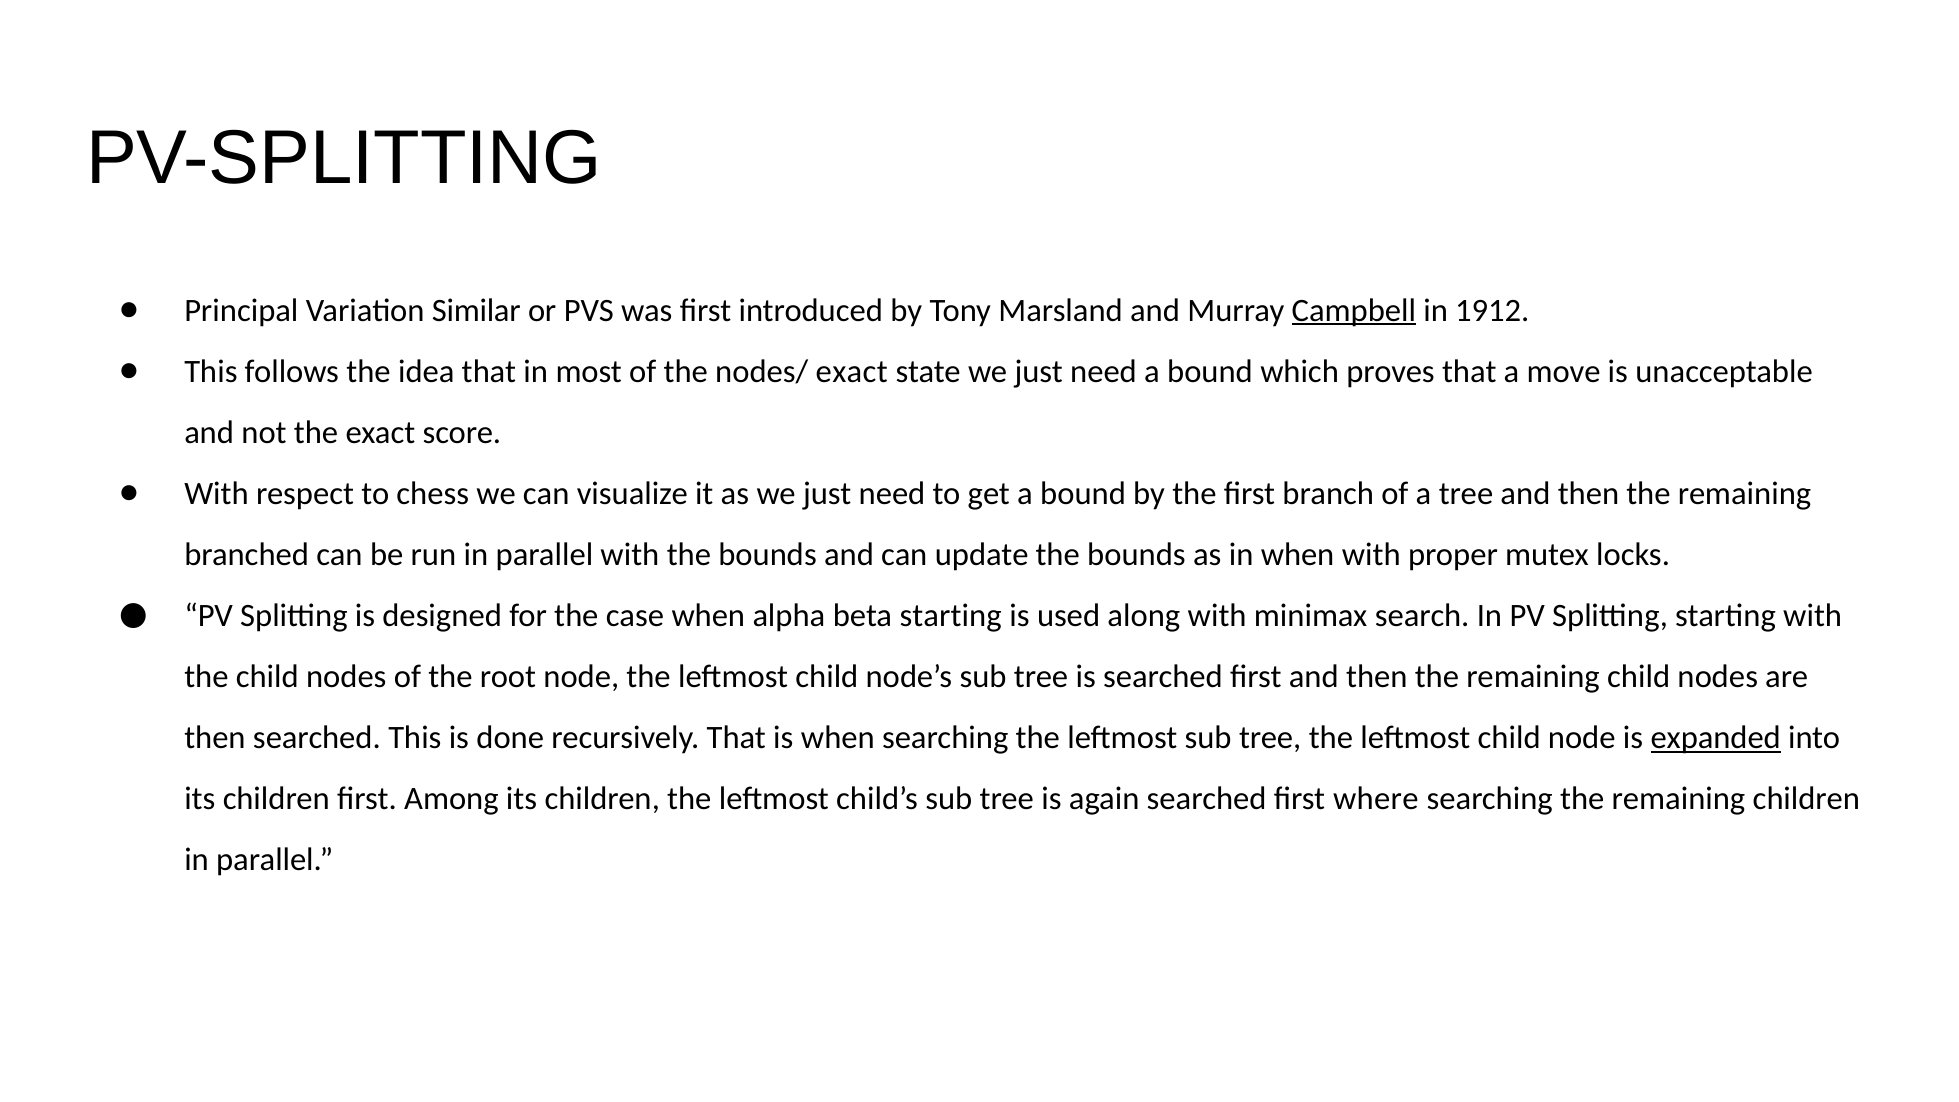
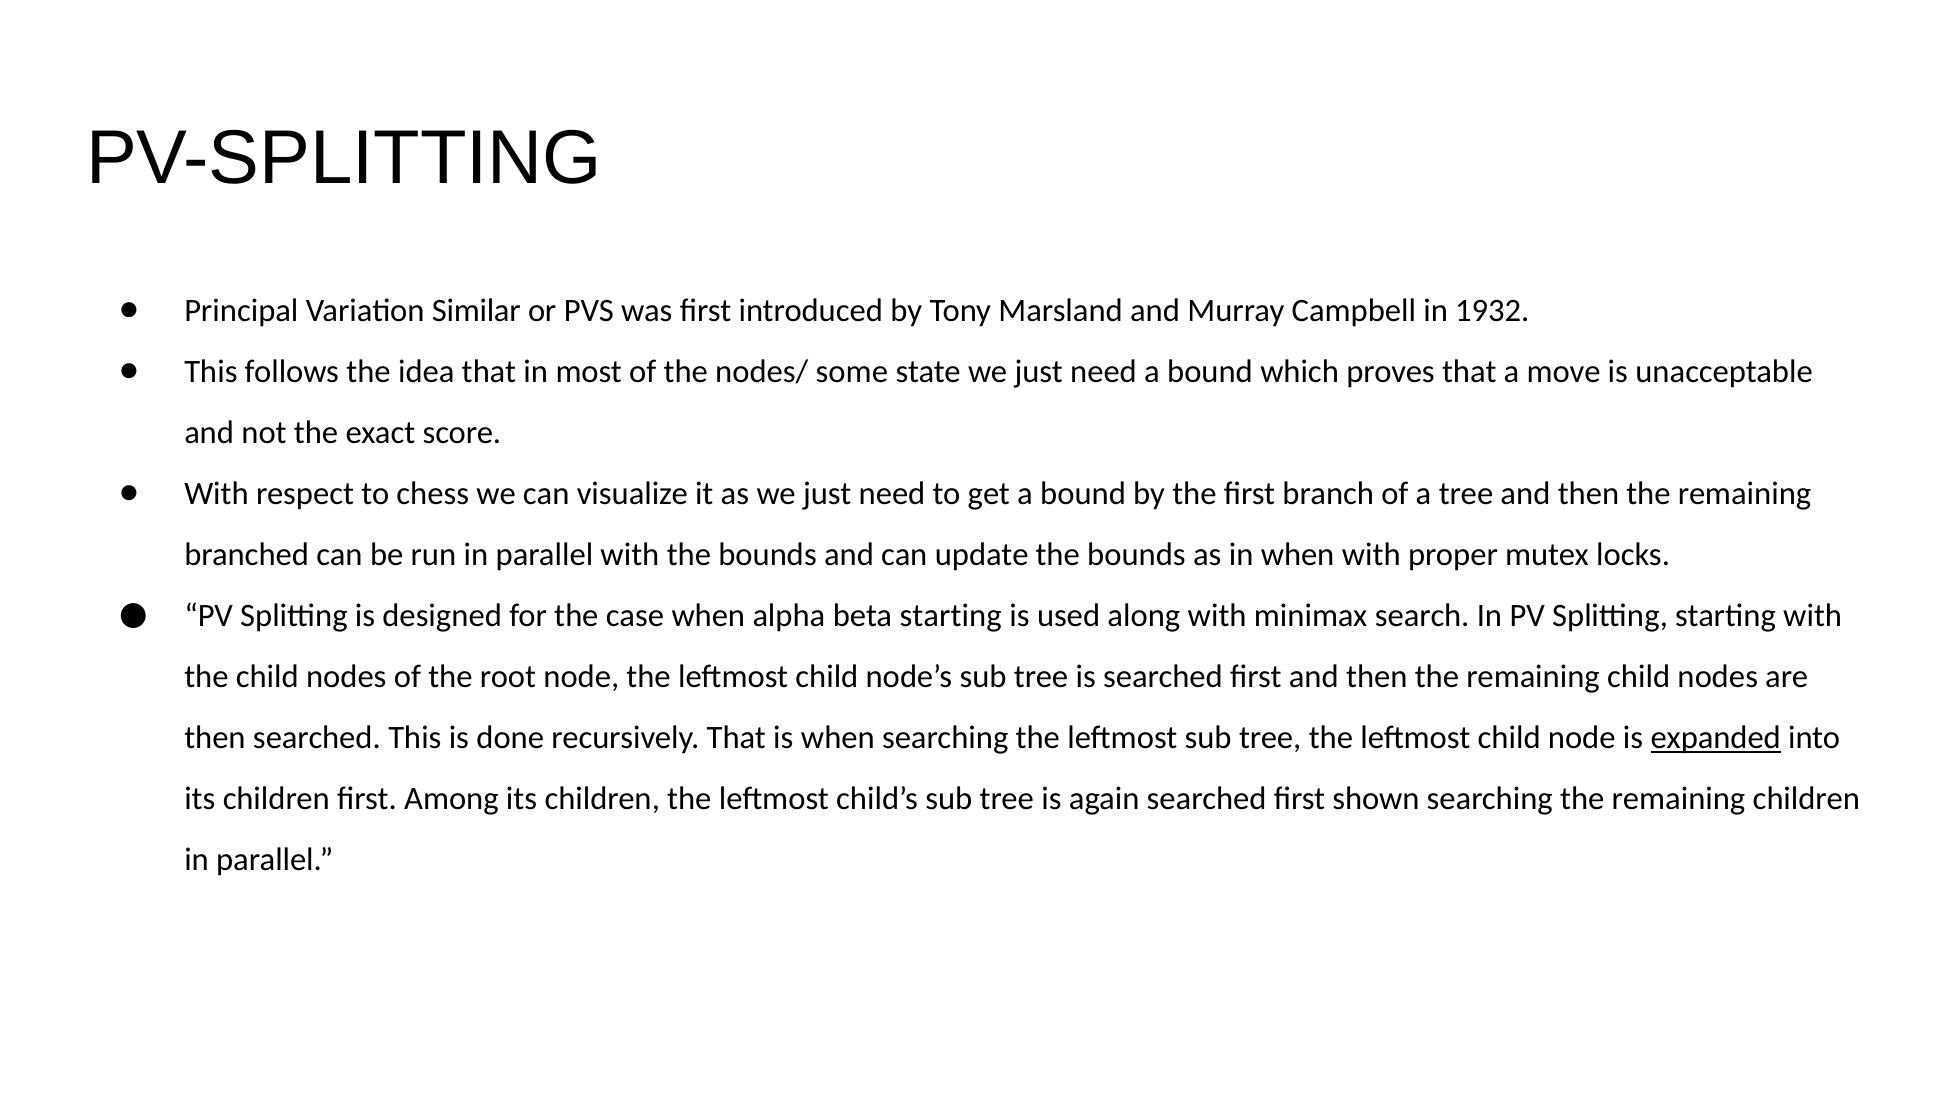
Campbell underline: present -> none
1912: 1912 -> 1932
nodes/ exact: exact -> some
where: where -> shown
